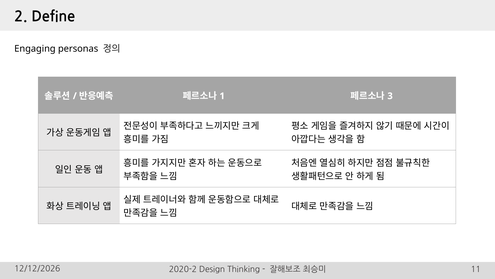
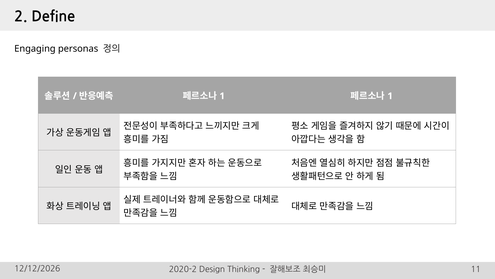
3 at (390, 96): 3 -> 1
